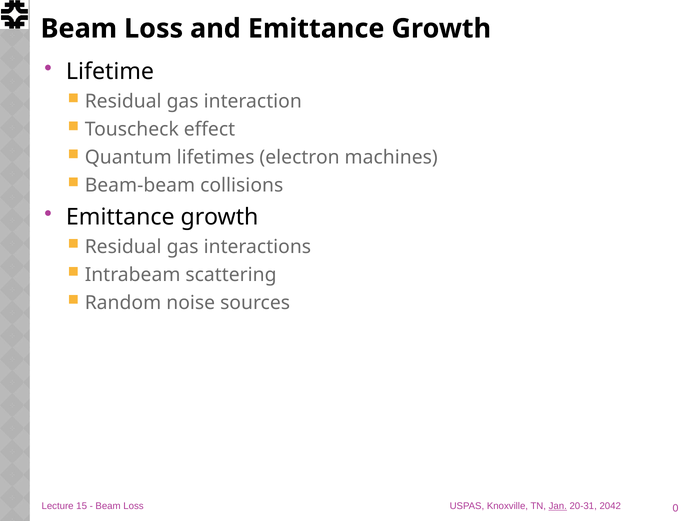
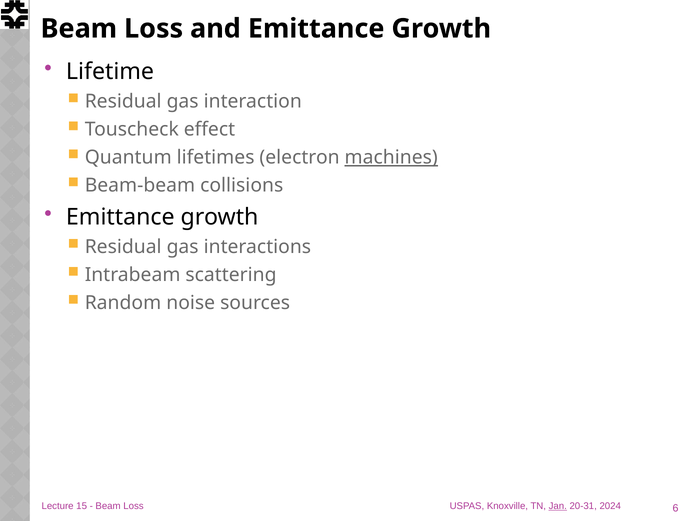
machines underline: none -> present
2042: 2042 -> 2024
0: 0 -> 6
